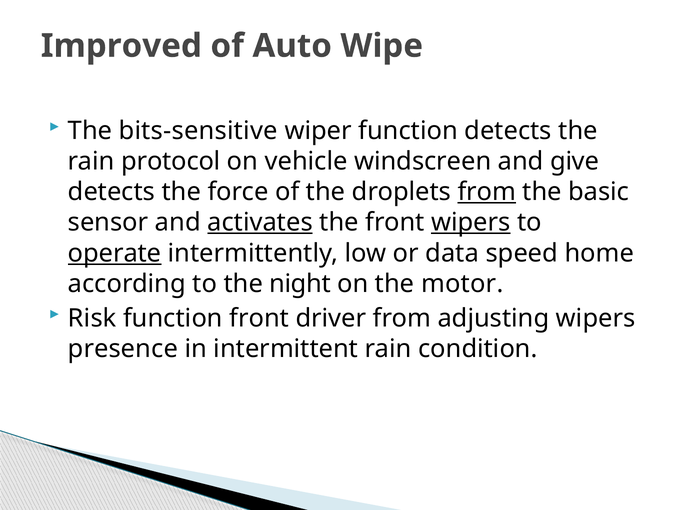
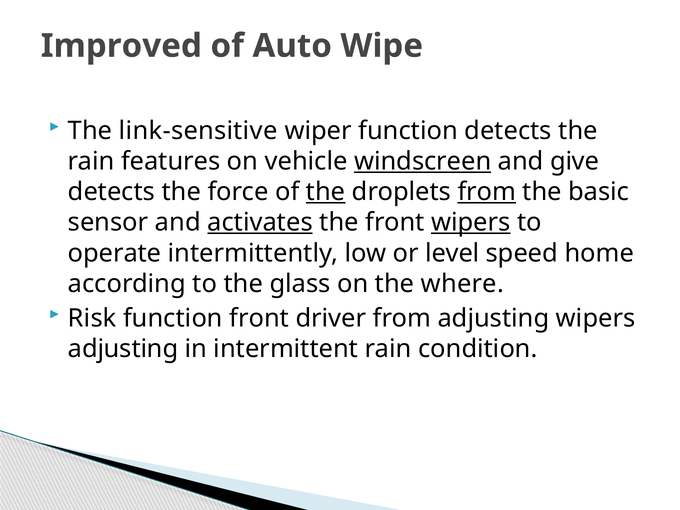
bits-sensitive: bits-sensitive -> link-sensitive
protocol: protocol -> features
windscreen underline: none -> present
the at (326, 192) underline: none -> present
operate underline: present -> none
data: data -> level
night: night -> glass
motor: motor -> where
presence at (123, 349): presence -> adjusting
